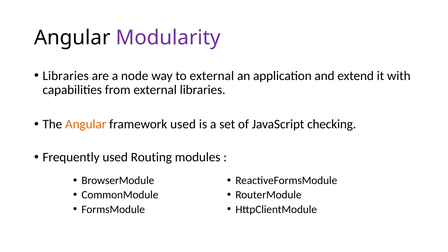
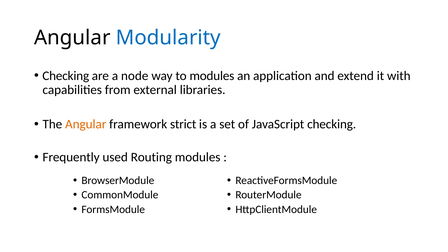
Modularity colour: purple -> blue
Libraries at (66, 76): Libraries -> Checking
to external: external -> modules
framework used: used -> strict
